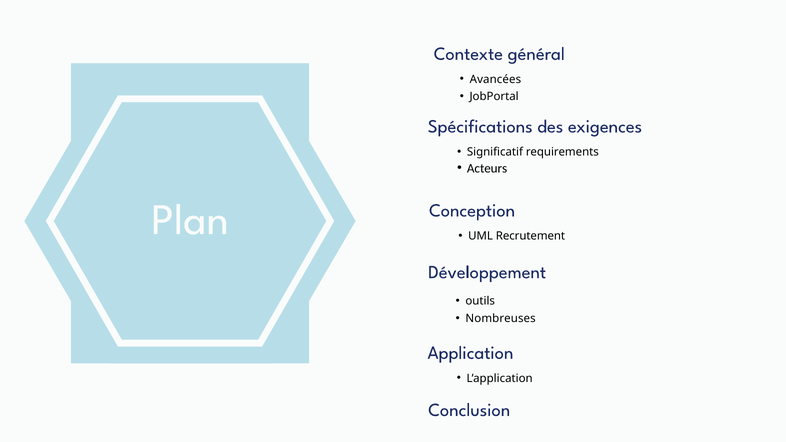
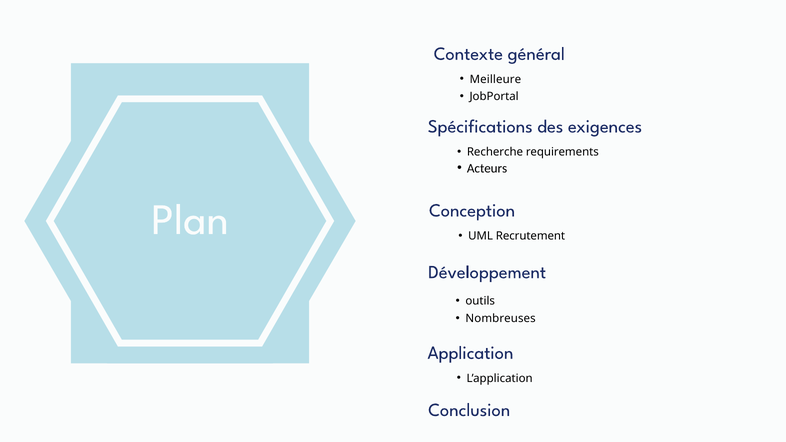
Avancées: Avancées -> Meilleure
Significatif: Significatif -> Recherche
